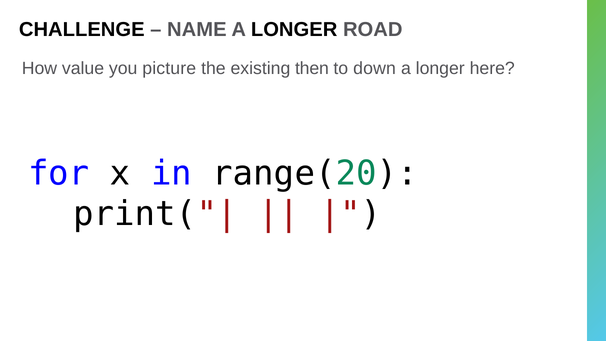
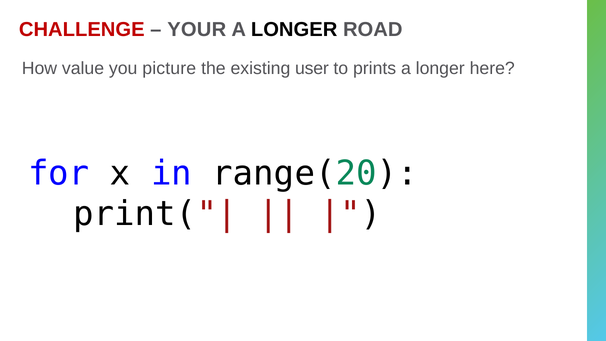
CHALLENGE colour: black -> red
NAME: NAME -> YOUR
then: then -> user
down: down -> prints
